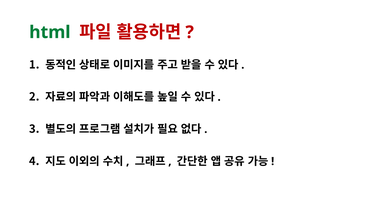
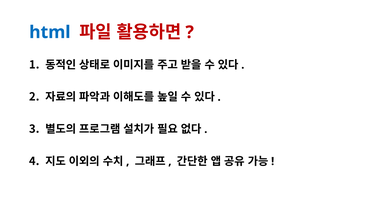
html colour: green -> blue
